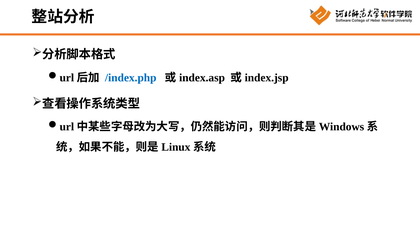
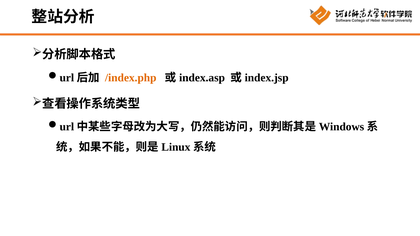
/index.php colour: blue -> orange
